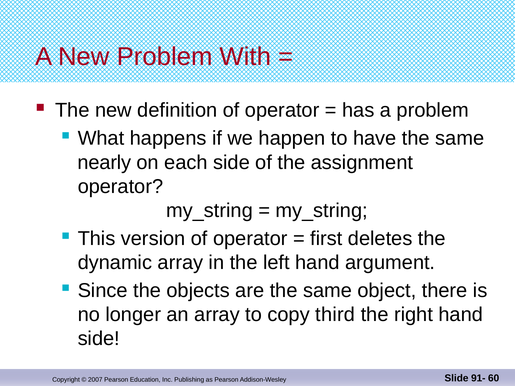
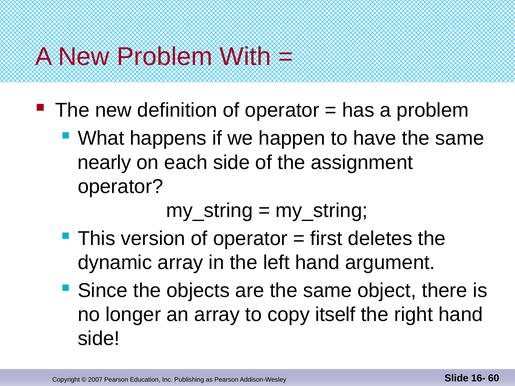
third: third -> itself
91-: 91- -> 16-
